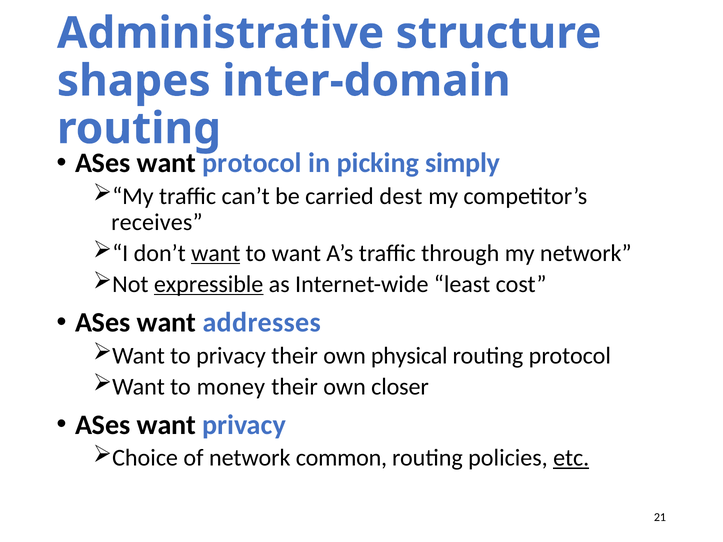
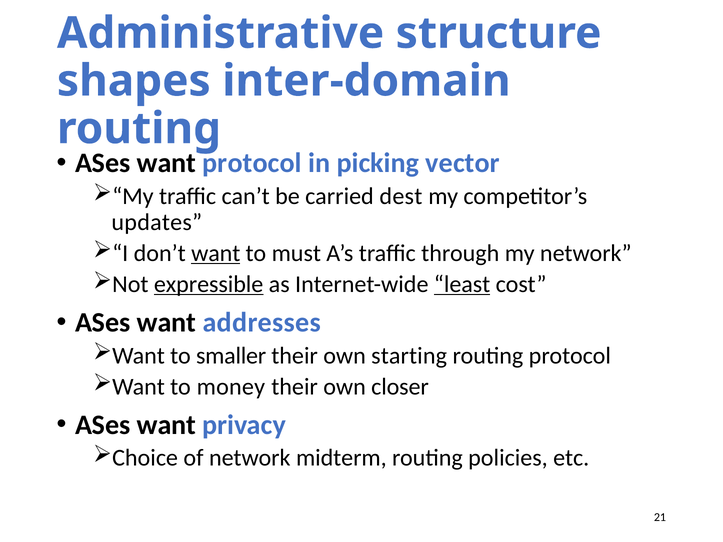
simply: simply -> vector
receives: receives -> updates
to want: want -> must
least underline: none -> present
to privacy: privacy -> smaller
physical: physical -> starting
common: common -> midterm
etc underline: present -> none
